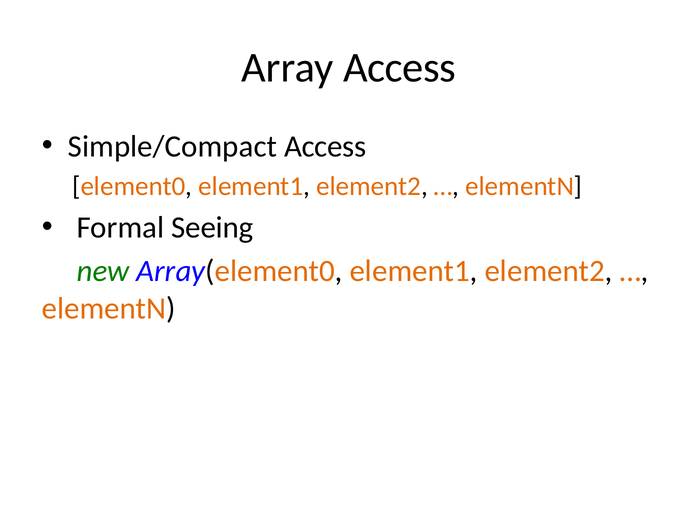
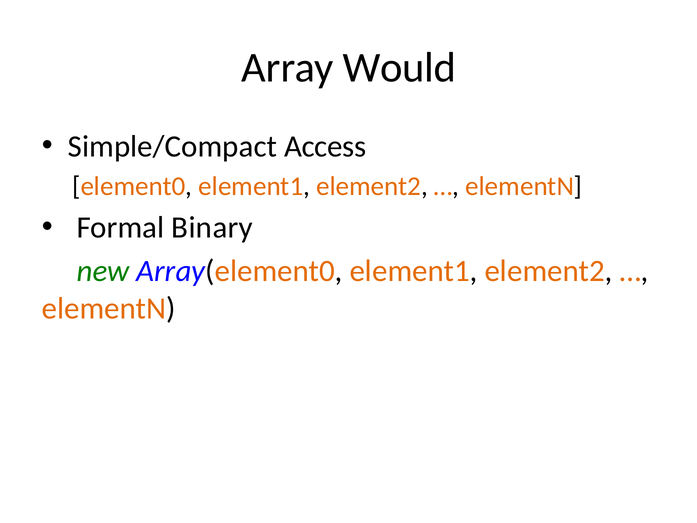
Array Access: Access -> Would
Seeing: Seeing -> Binary
